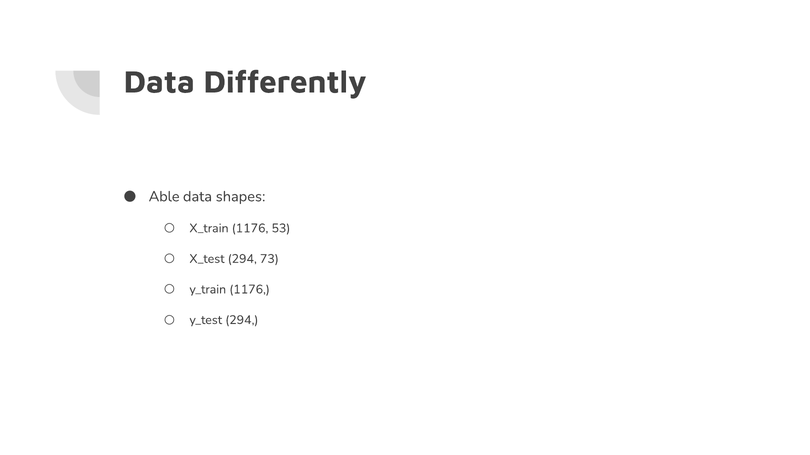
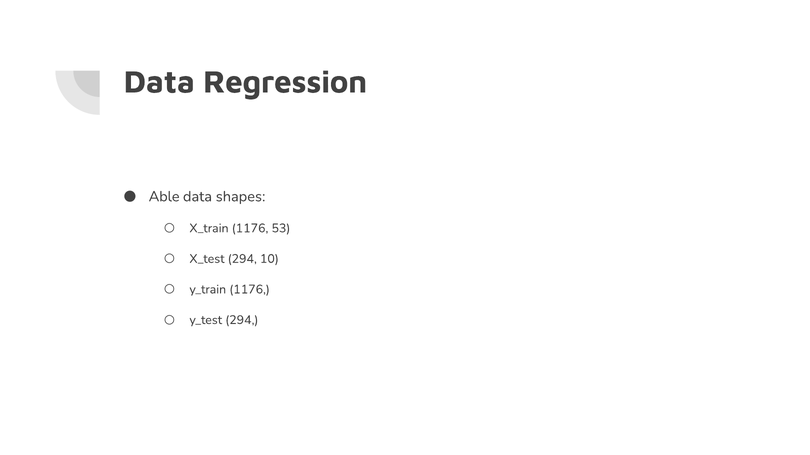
Differently: Differently -> Regression
73: 73 -> 10
